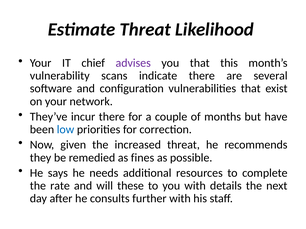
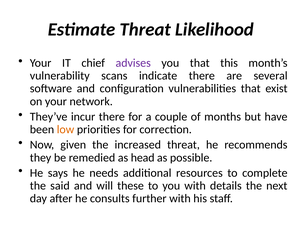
low colour: blue -> orange
fines: fines -> head
rate: rate -> said
